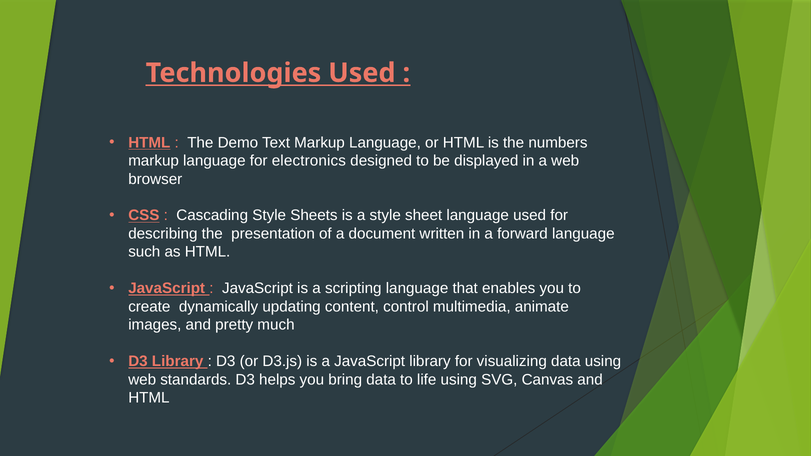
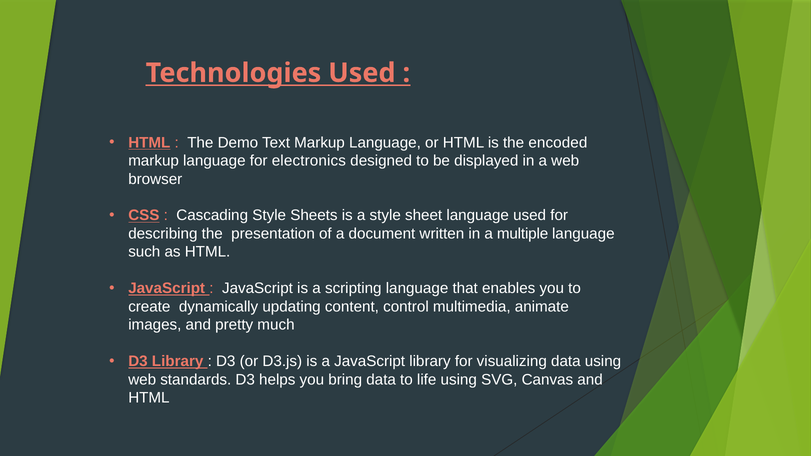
numbers: numbers -> encoded
forward: forward -> multiple
